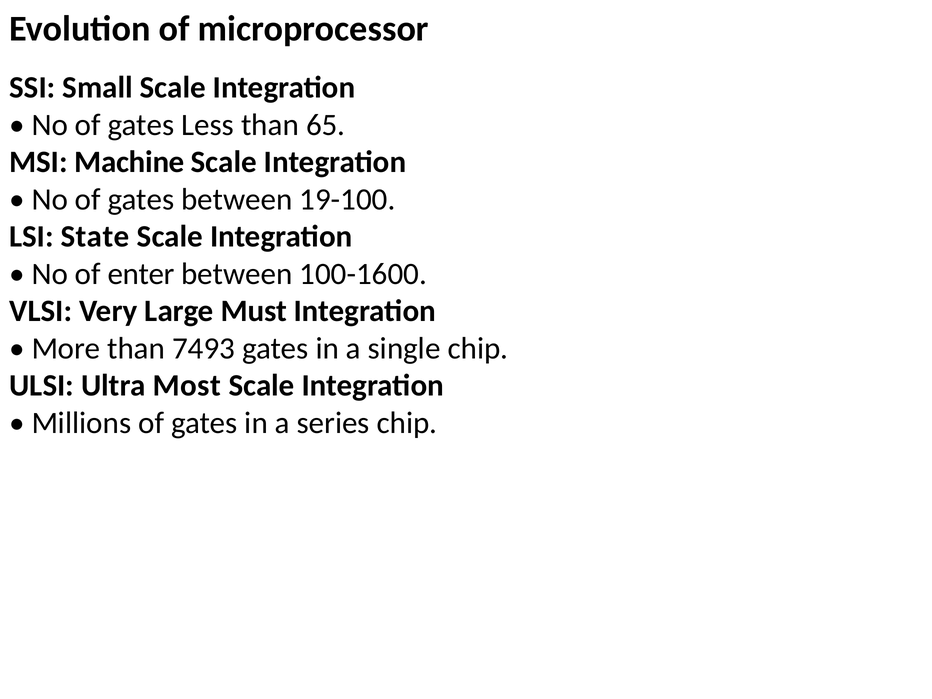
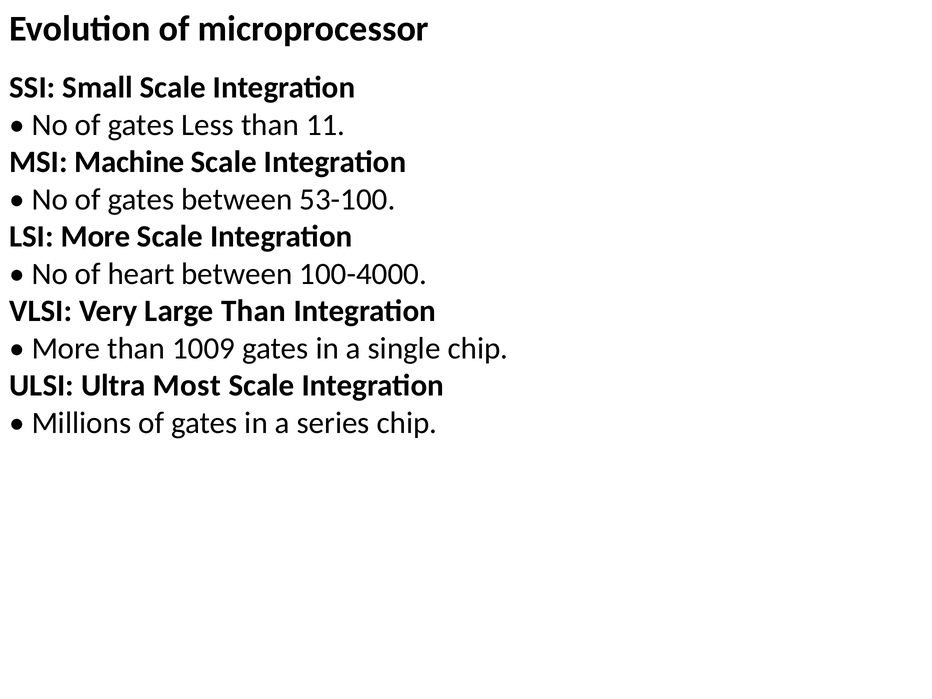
65: 65 -> 11
19-100: 19-100 -> 53-100
LSI State: State -> More
enter: enter -> heart
100-1600: 100-1600 -> 100-4000
Large Must: Must -> Than
7493: 7493 -> 1009
